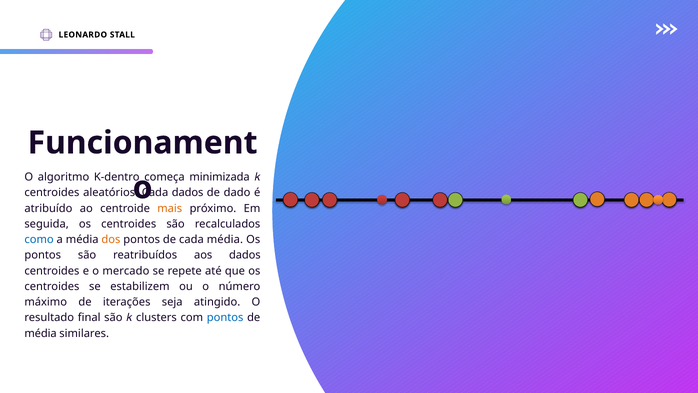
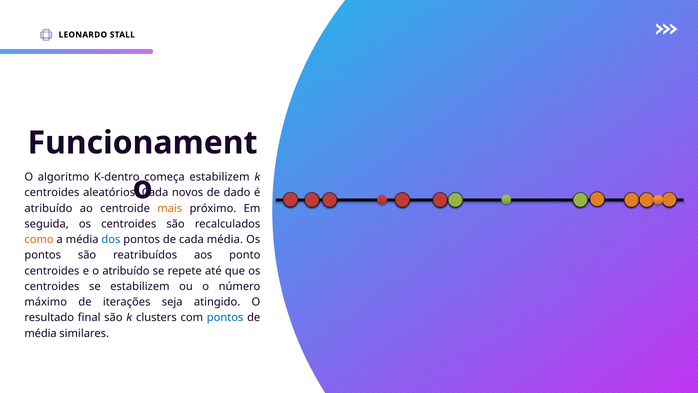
começa minimizada: minimizada -> estabilizem
dados at (188, 193): dados -> novos
como colour: blue -> orange
dos colour: orange -> blue
aos dados: dados -> ponto
o mercado: mercado -> atribuído
